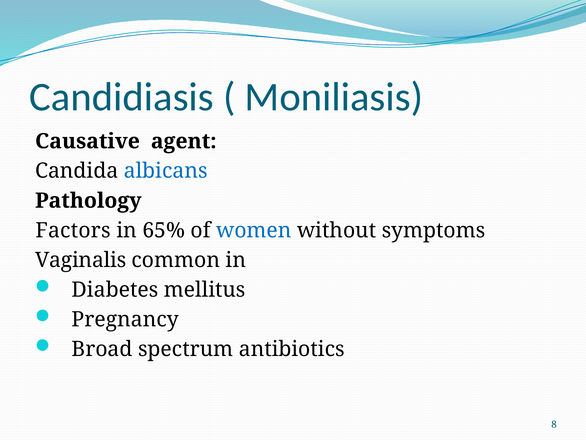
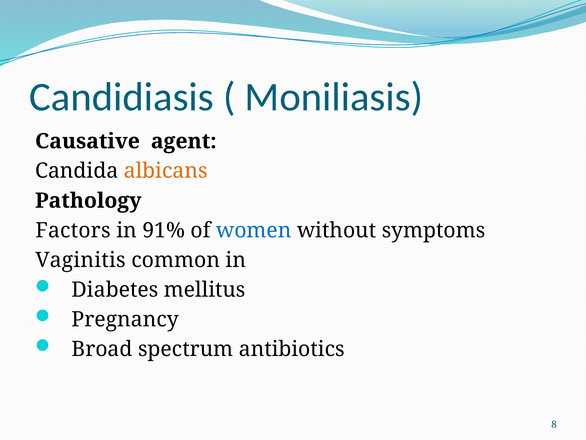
albicans colour: blue -> orange
65%: 65% -> 91%
Vaginalis: Vaginalis -> Vaginitis
